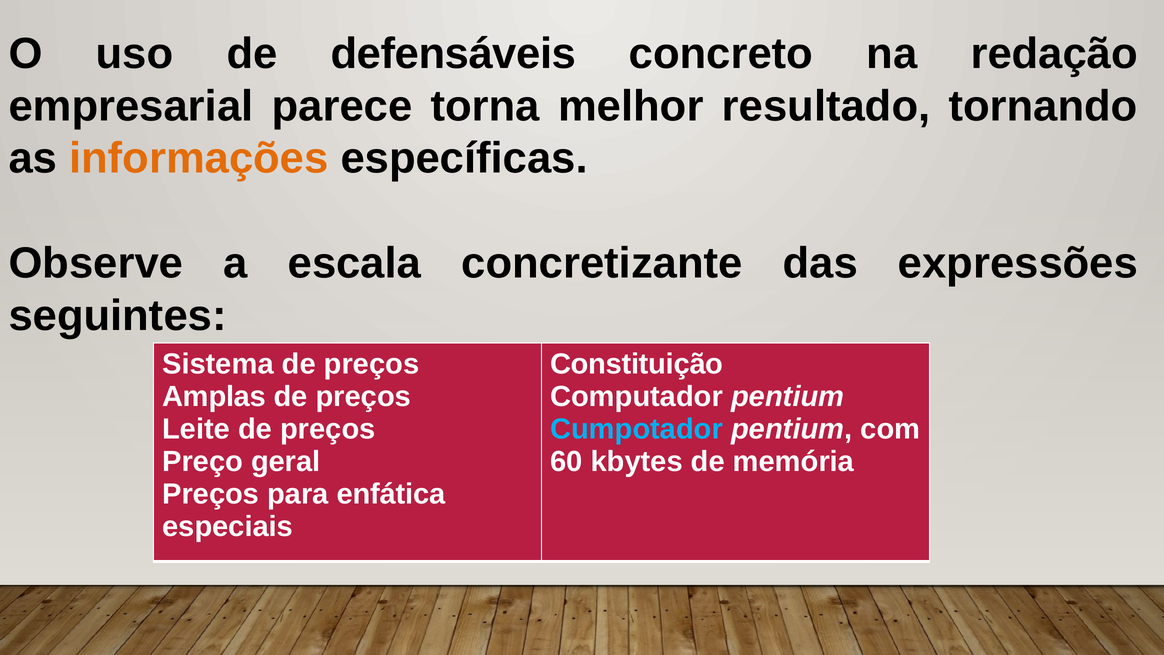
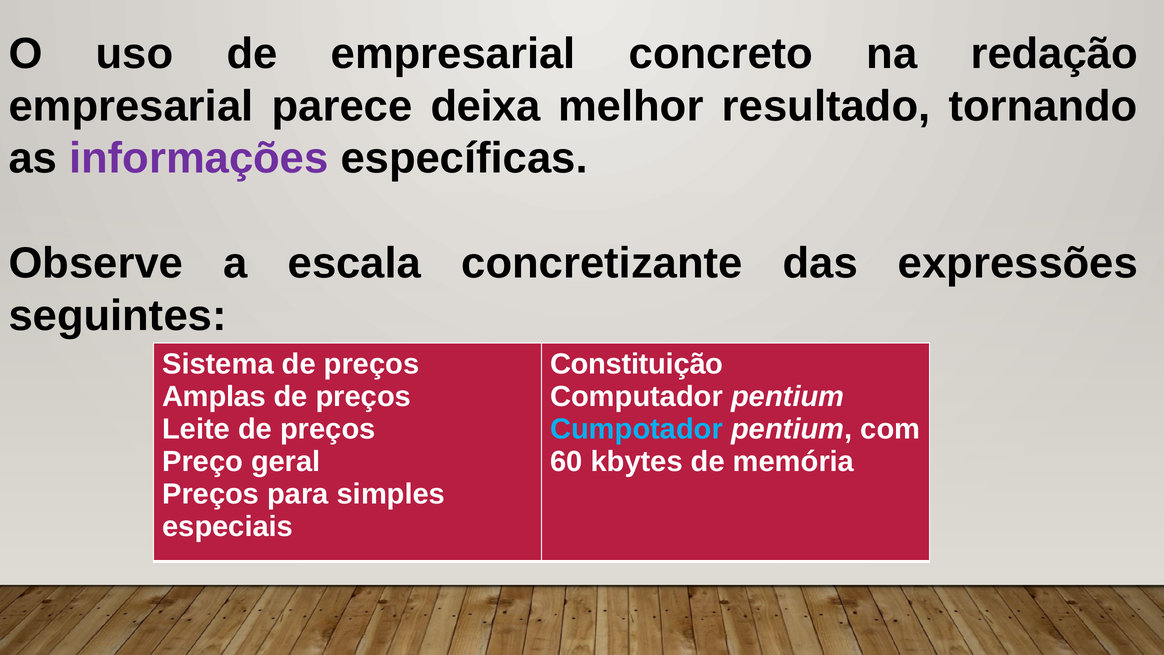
de defensáveis: defensáveis -> empresarial
torna: torna -> deixa
informações colour: orange -> purple
enfática: enfática -> simples
